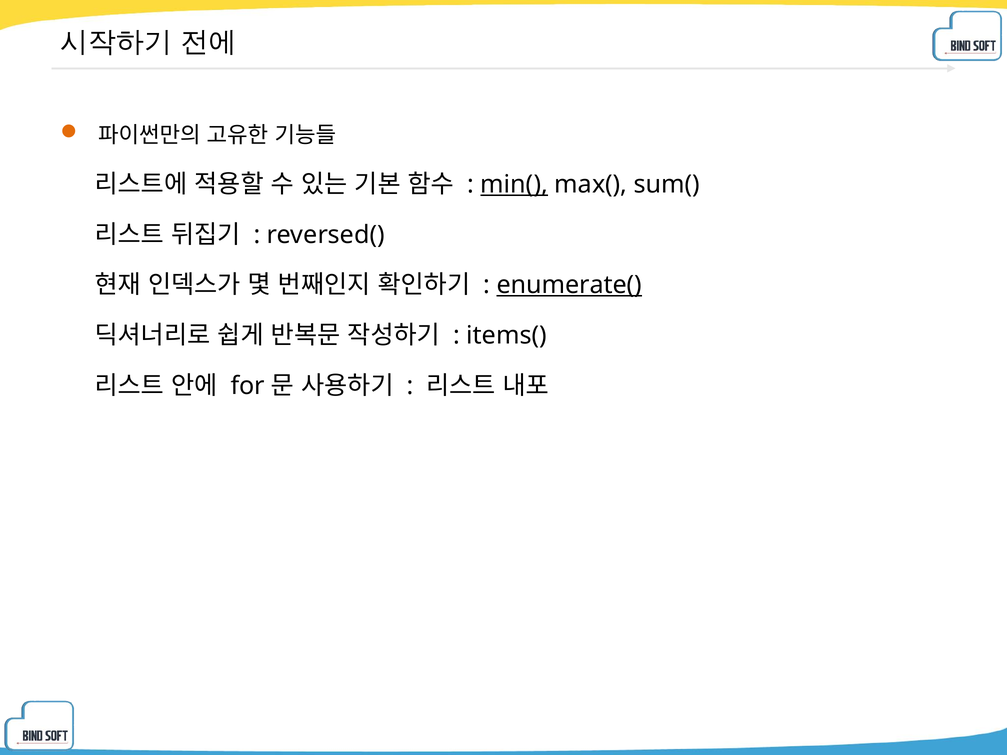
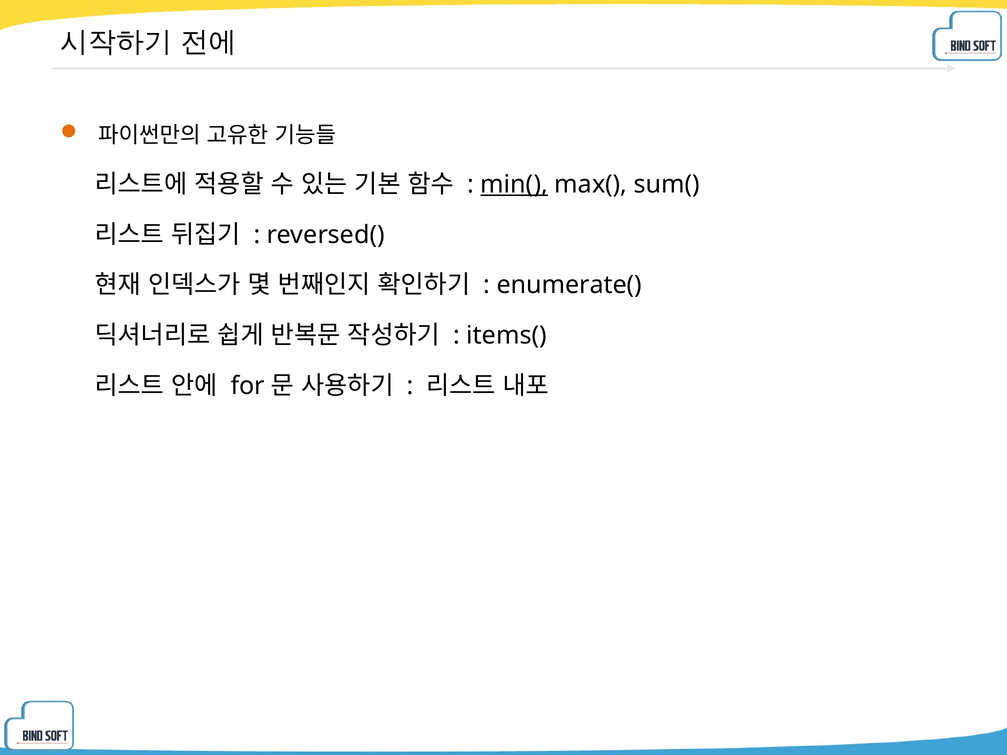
enumerate( underline: present -> none
